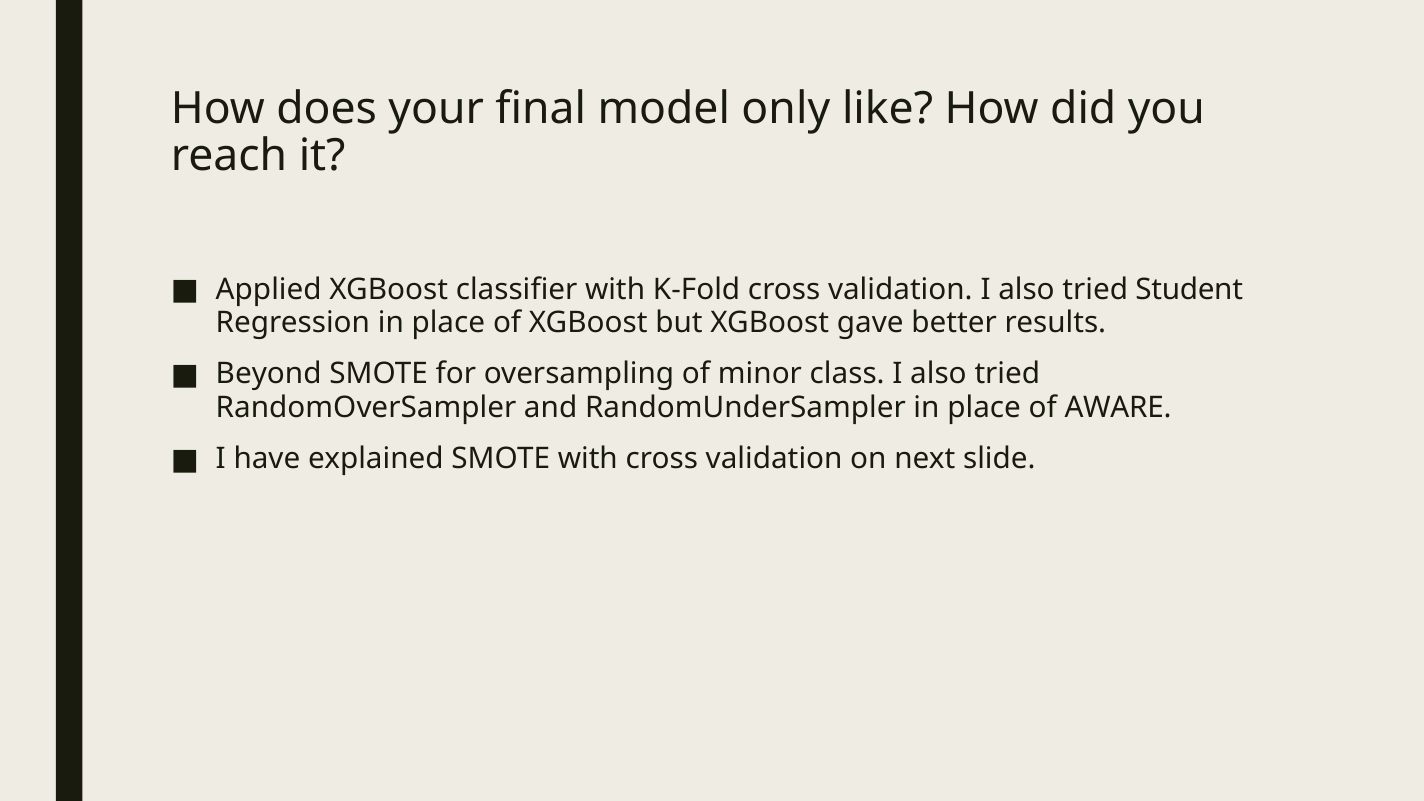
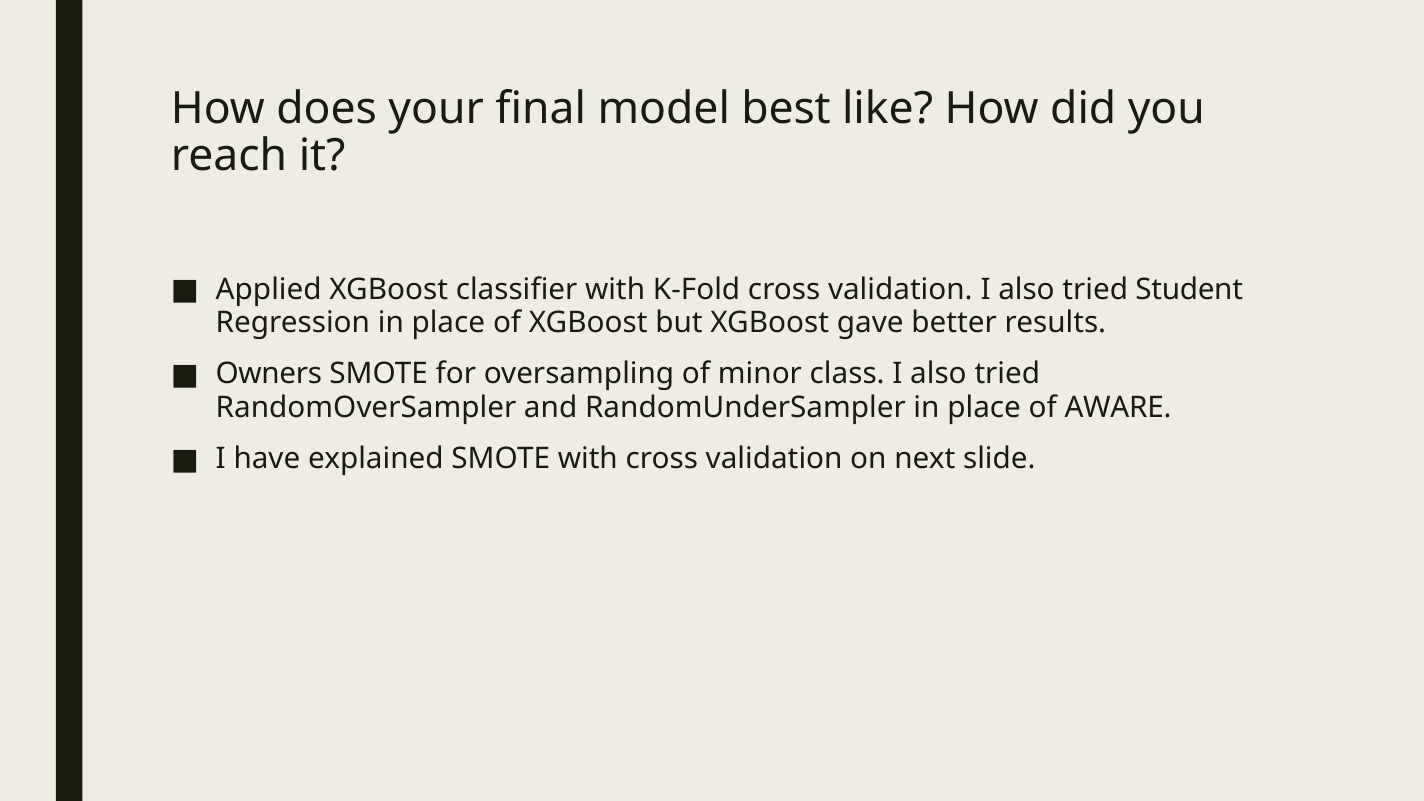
only: only -> best
Beyond: Beyond -> Owners
